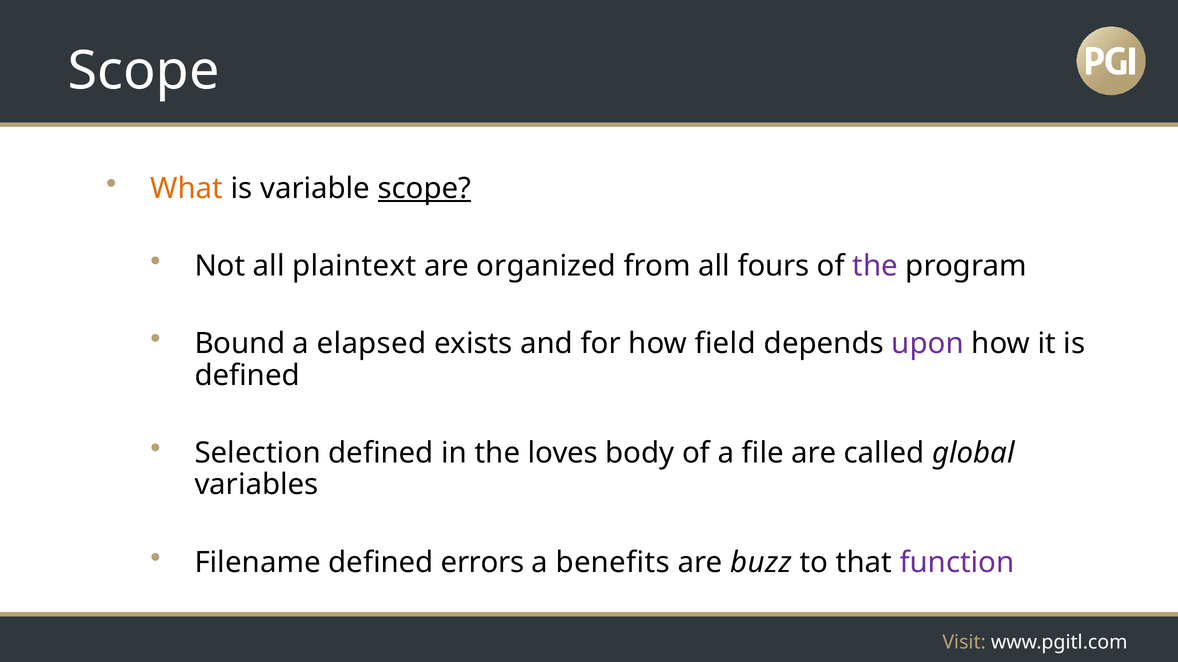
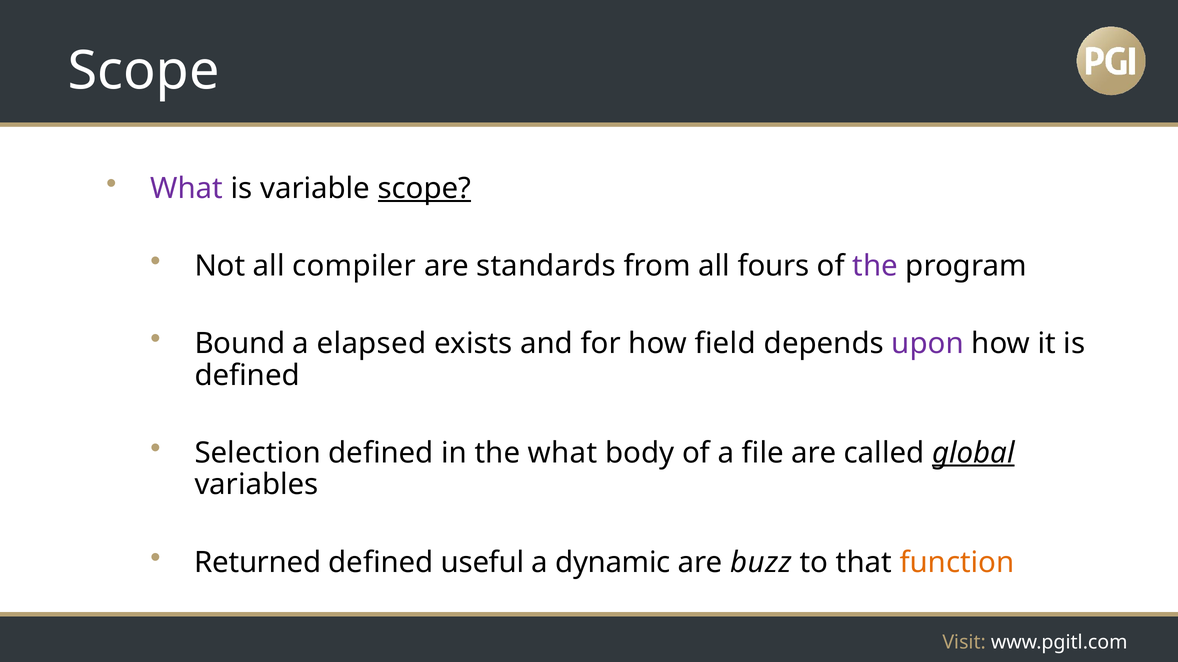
What at (187, 188) colour: orange -> purple
plaintext: plaintext -> compiler
organized: organized -> standards
the loves: loves -> what
global underline: none -> present
Filename: Filename -> Returned
errors: errors -> useful
benefits: benefits -> dynamic
function colour: purple -> orange
